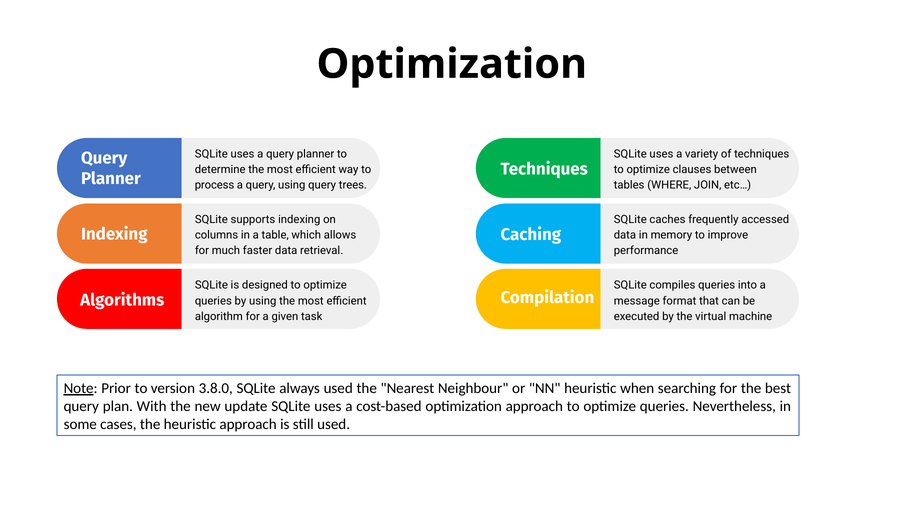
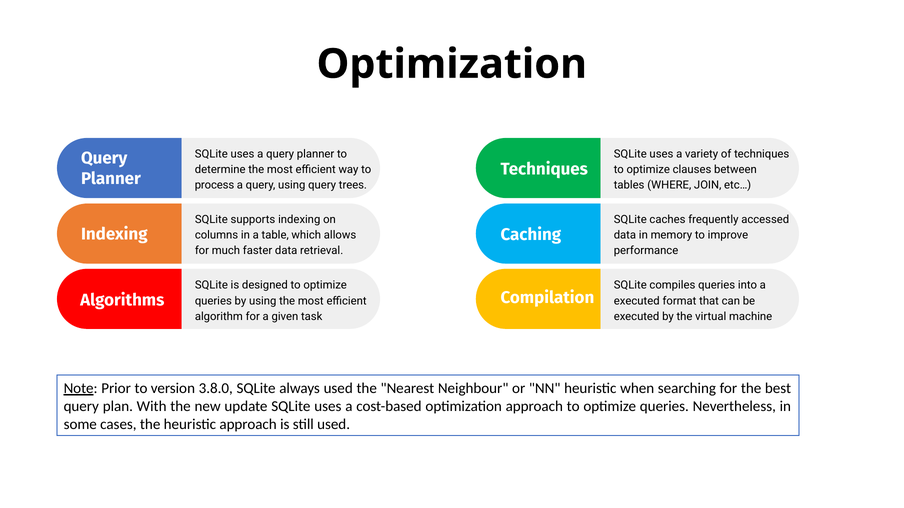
message at (637, 301): message -> executed
